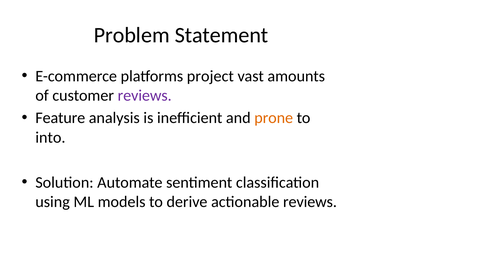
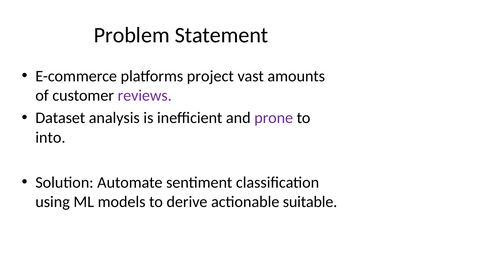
Feature: Feature -> Dataset
prone colour: orange -> purple
actionable reviews: reviews -> suitable
